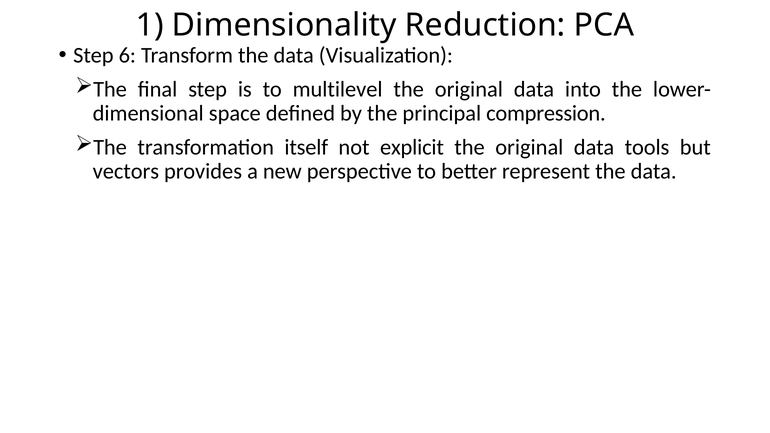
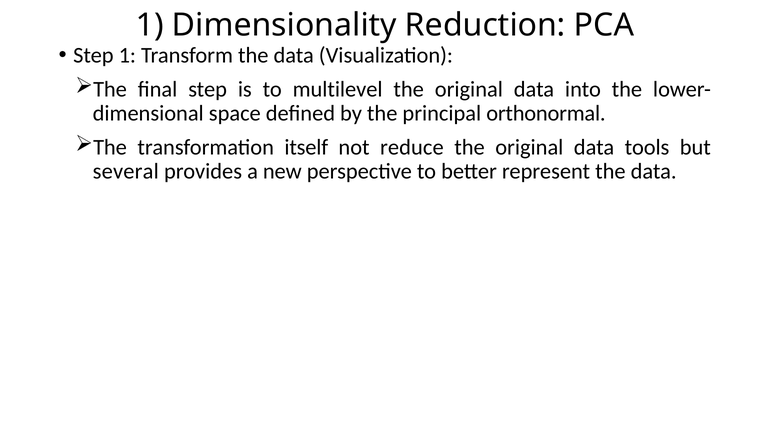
Step 6: 6 -> 1
compression: compression -> orthonormal
explicit: explicit -> reduce
vectors: vectors -> several
